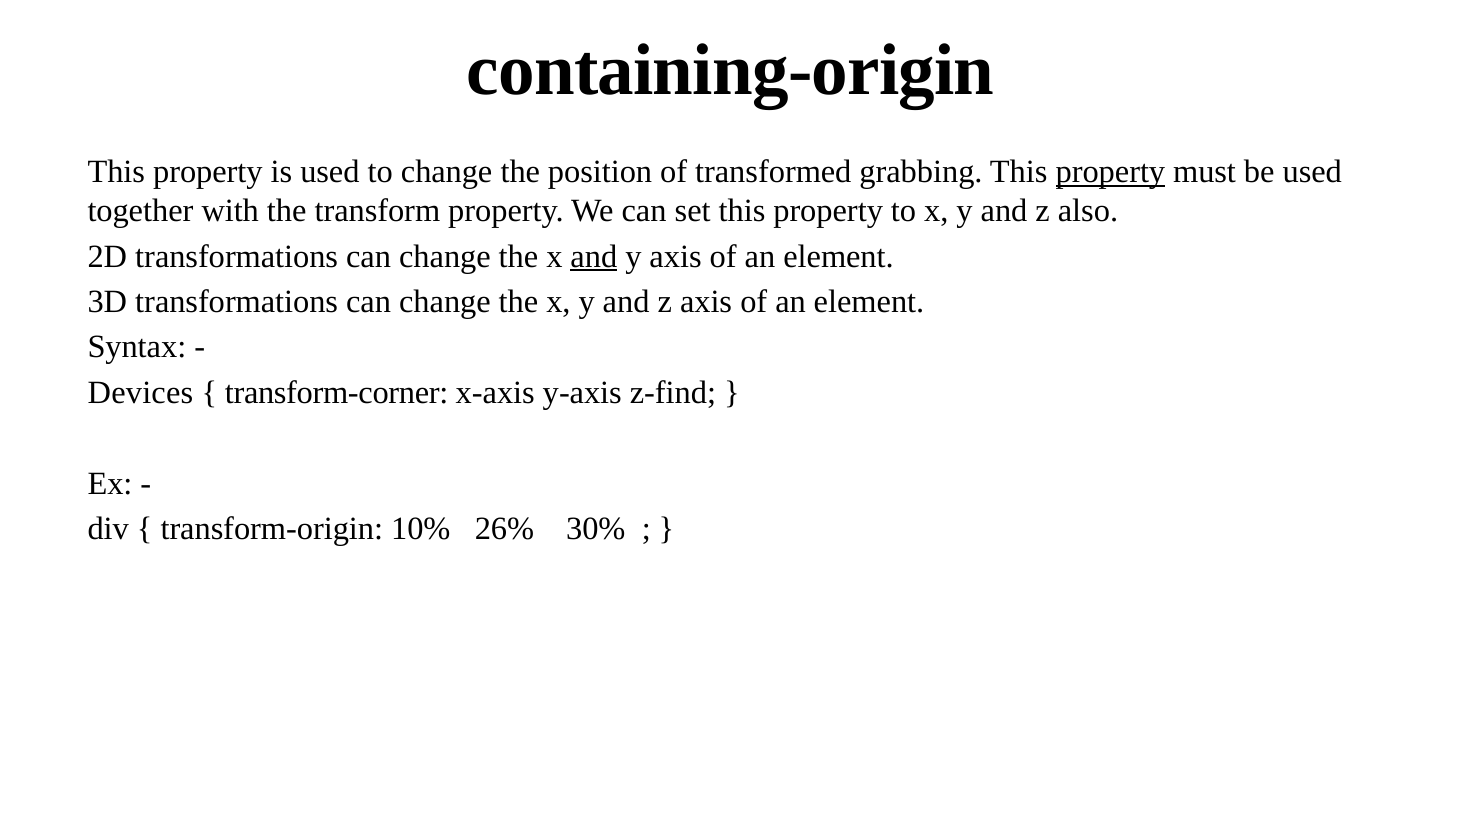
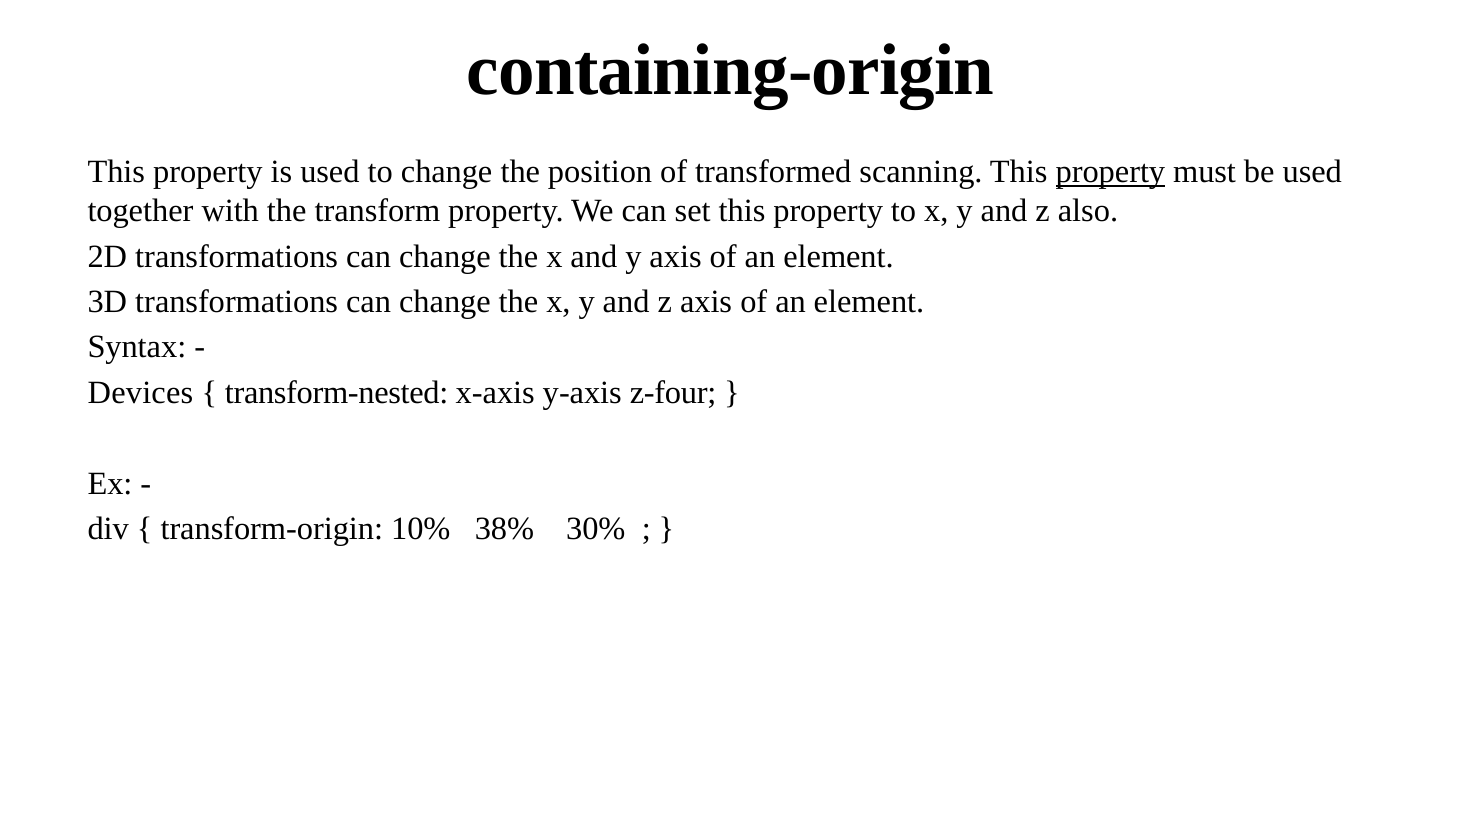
grabbing: grabbing -> scanning
and at (594, 256) underline: present -> none
transform-corner: transform-corner -> transform-nested
z-find: z-find -> z-four
26%: 26% -> 38%
